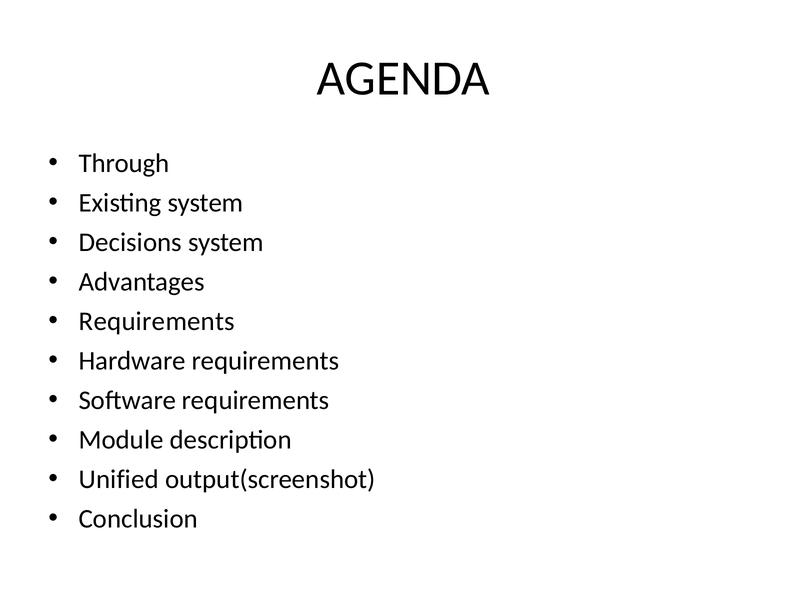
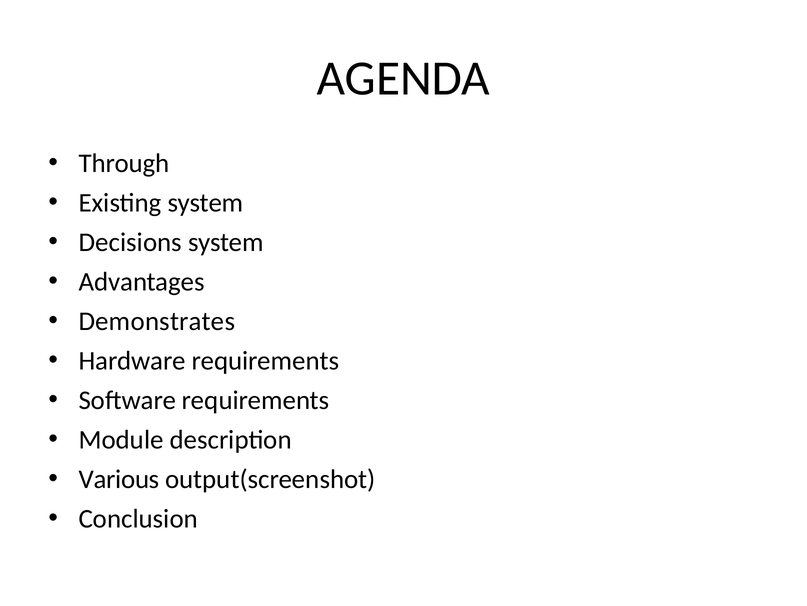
Requirements at (157, 321): Requirements -> Demonstrates
Unified: Unified -> Various
